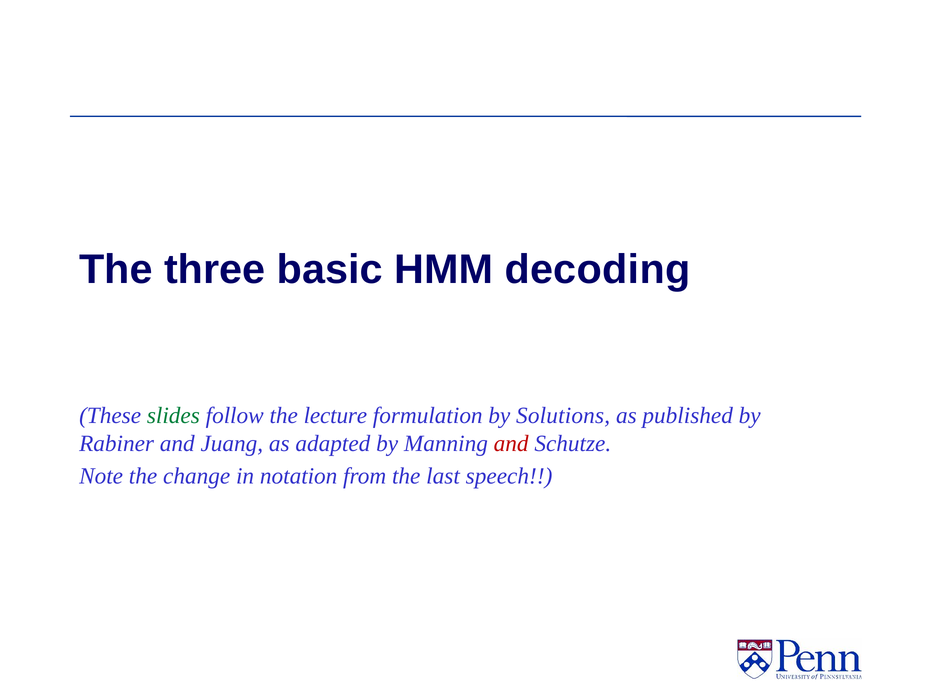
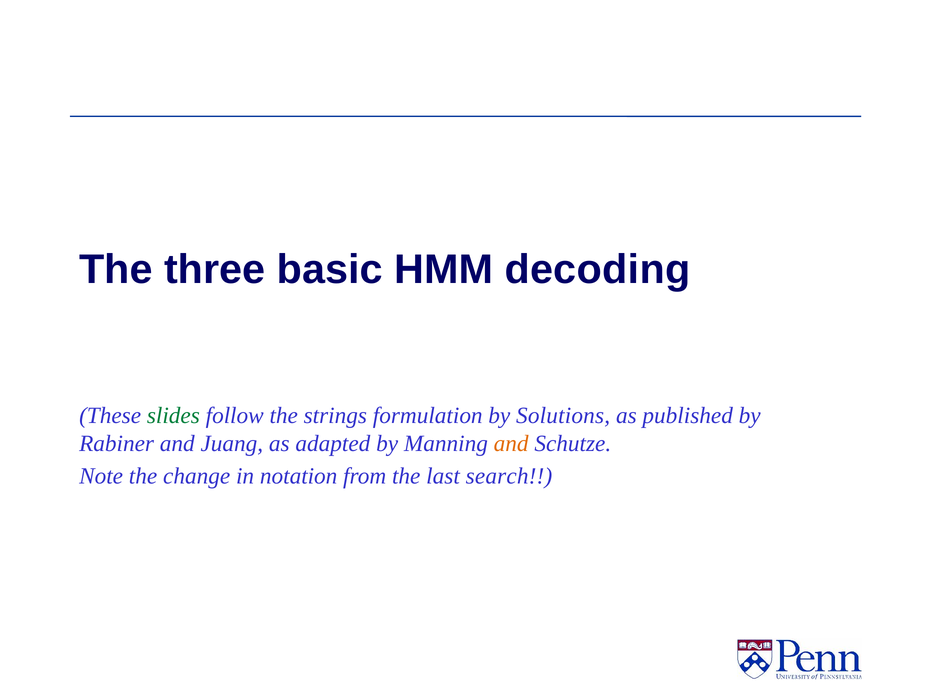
lecture: lecture -> strings
and at (511, 444) colour: red -> orange
speech: speech -> search
